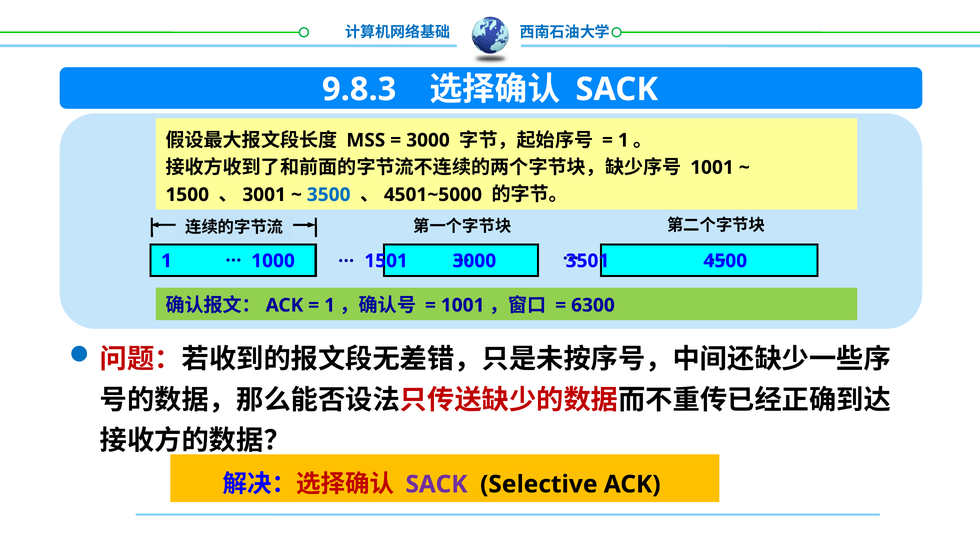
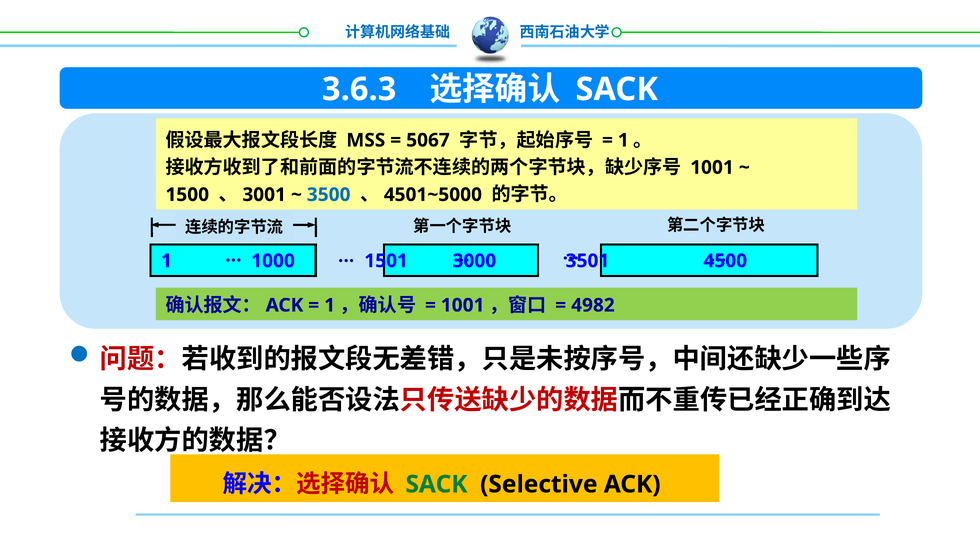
9.8.3: 9.8.3 -> 3.6.3
3000 at (428, 140): 3000 -> 5067
6300: 6300 -> 4982
SACK at (436, 485) colour: purple -> green
